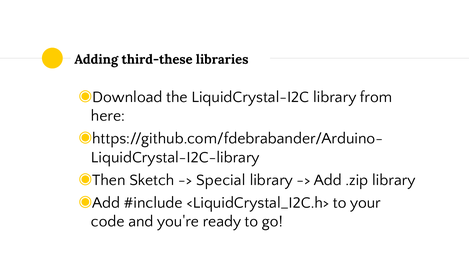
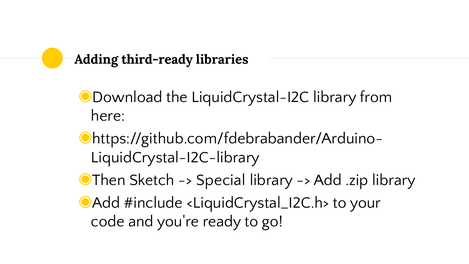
third-these: third-these -> third-ready
